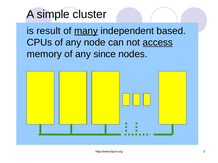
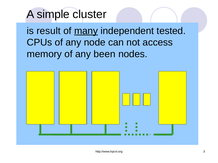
based: based -> tested
access underline: present -> none
since: since -> been
